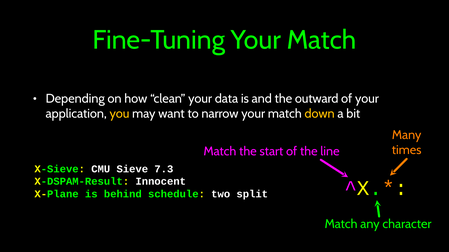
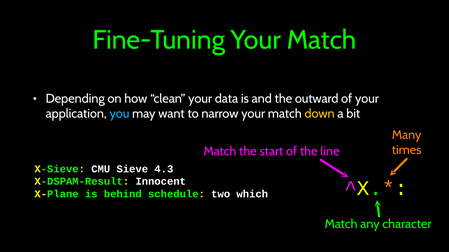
you colour: yellow -> light blue
7.3: 7.3 -> 4.3
split: split -> which
